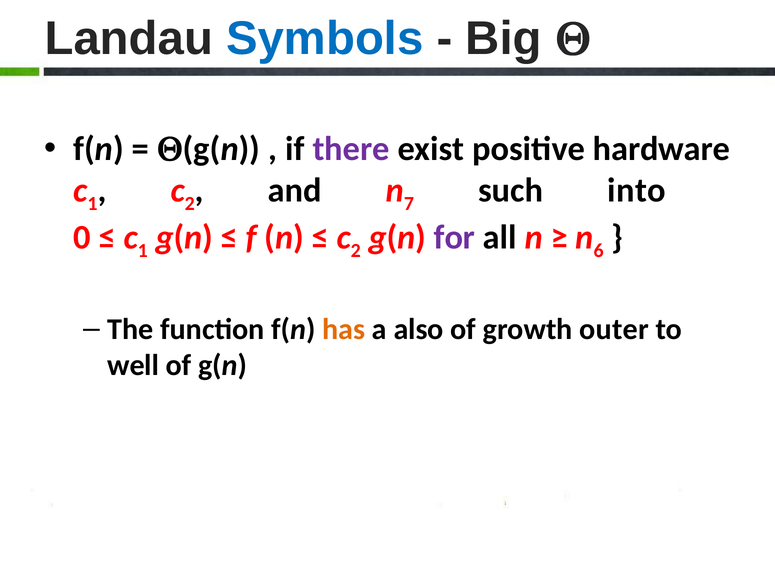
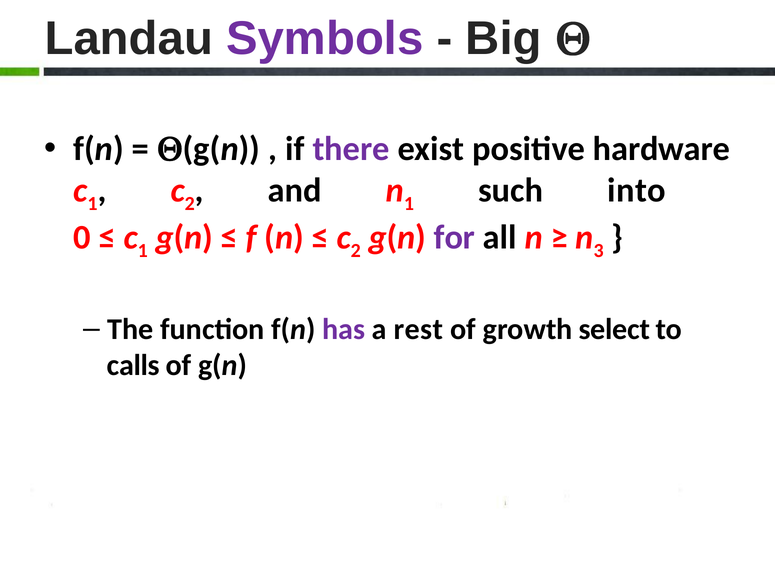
Symbols colour: blue -> purple
n 7: 7 -> 1
6: 6 -> 3
has colour: orange -> purple
also: also -> rest
outer: outer -> select
well: well -> calls
